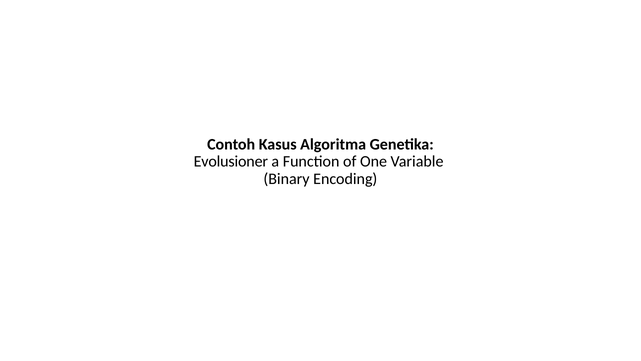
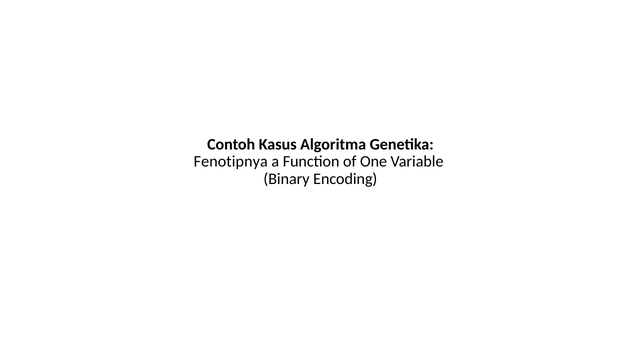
Evolusioner: Evolusioner -> Fenotipnya
